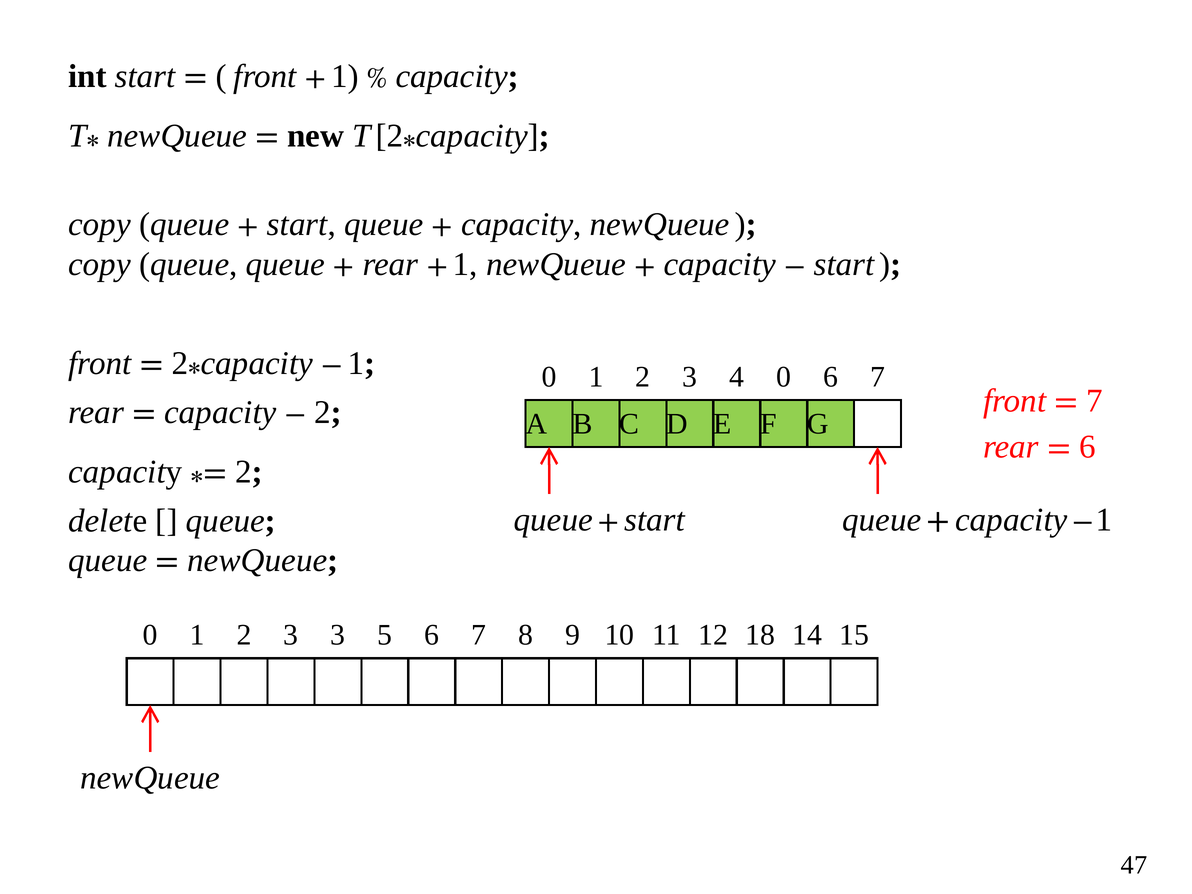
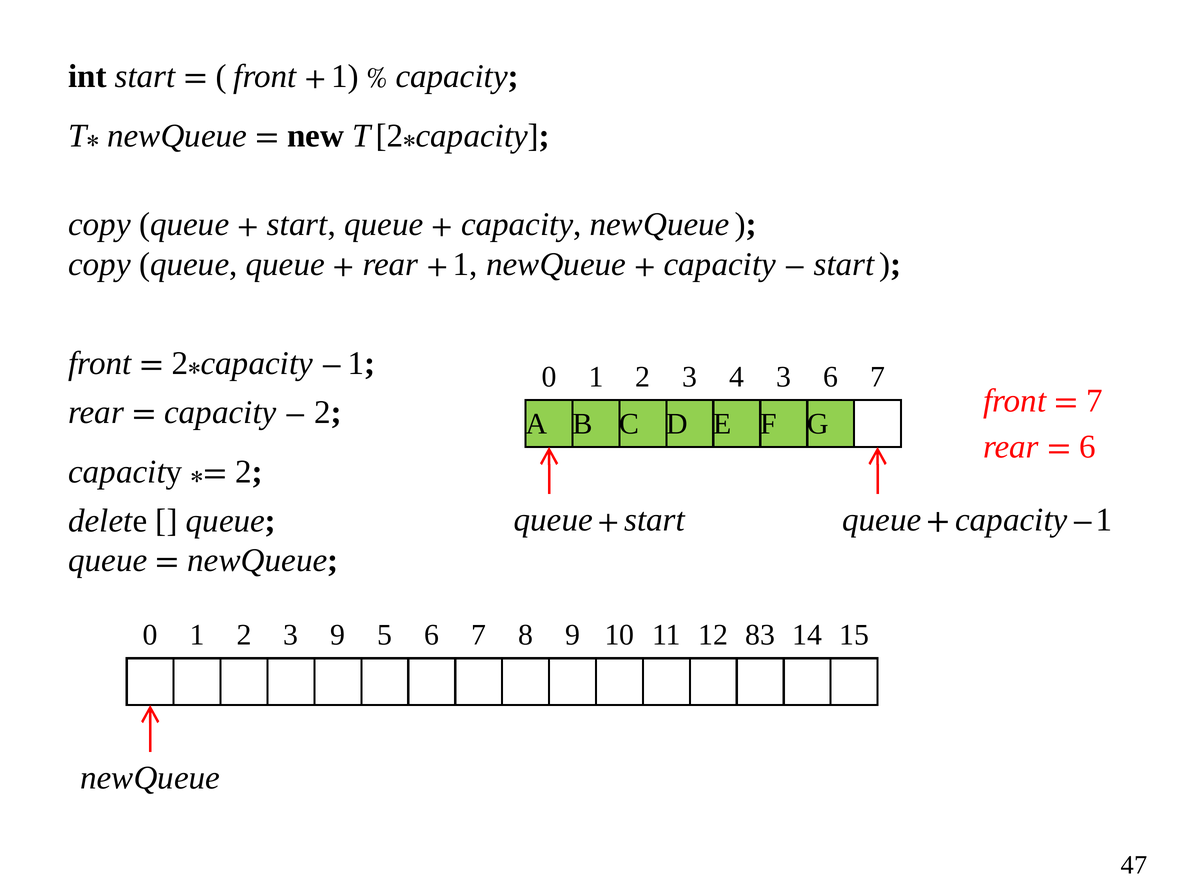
4 0: 0 -> 3
3 3: 3 -> 9
18: 18 -> 83
